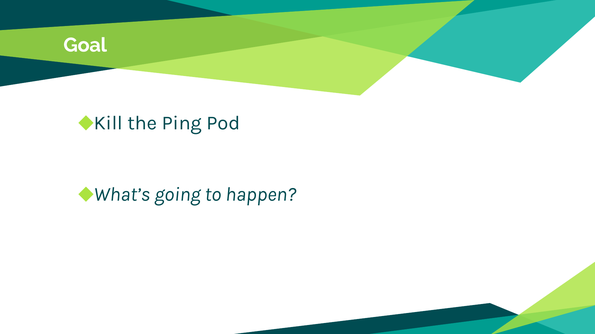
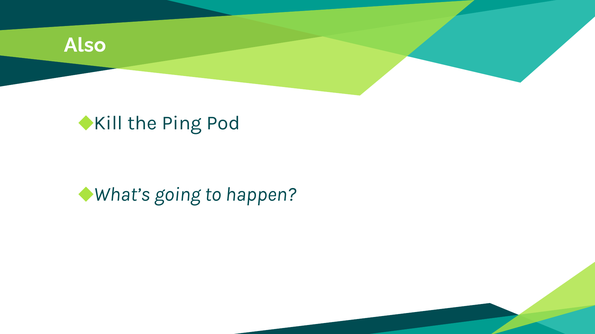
Goal: Goal -> Also
